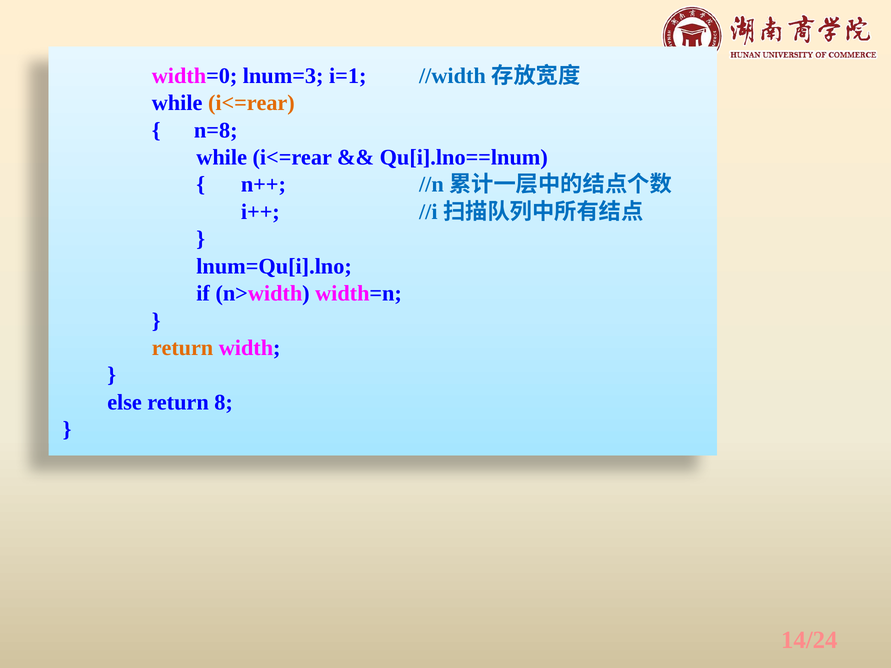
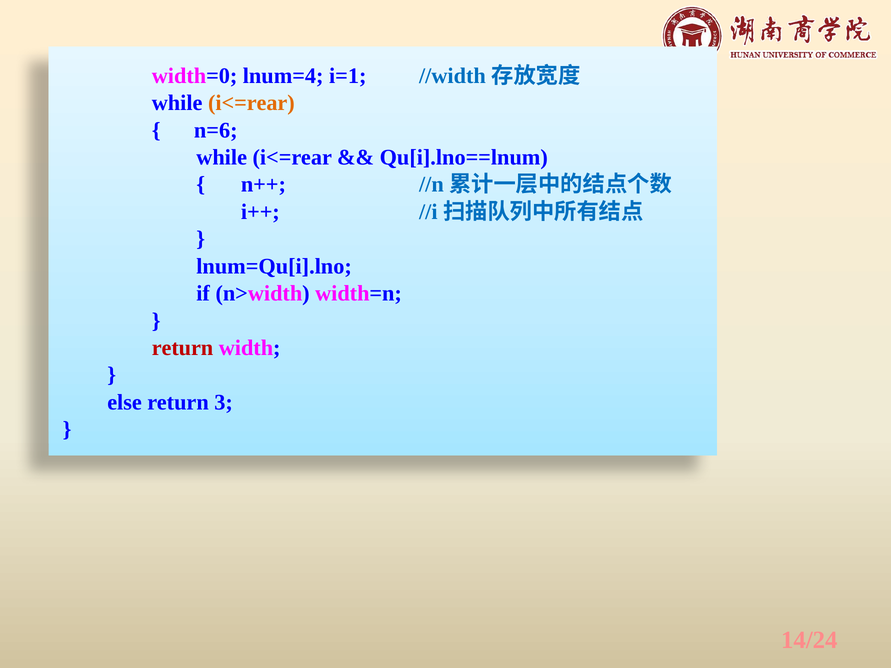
lnum=3: lnum=3 -> lnum=4
n=8: n=8 -> n=6
return at (183, 348) colour: orange -> red
8: 8 -> 3
